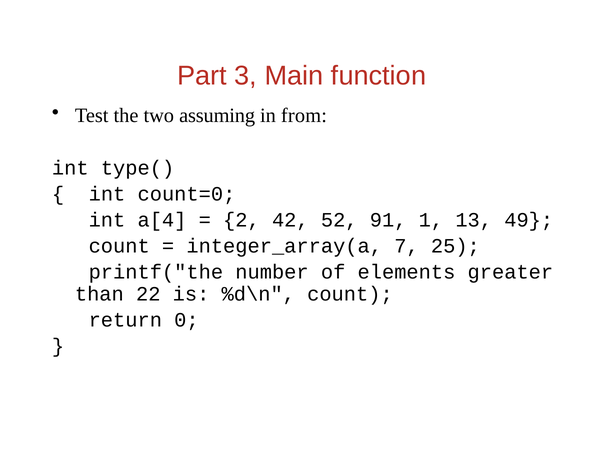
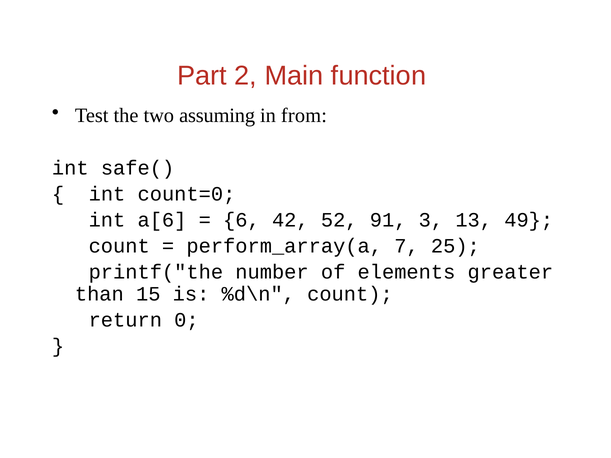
3: 3 -> 2
type(: type( -> safe(
a[4: a[4 -> a[6
2: 2 -> 6
1: 1 -> 3
integer_array(a: integer_array(a -> perform_array(a
22: 22 -> 15
